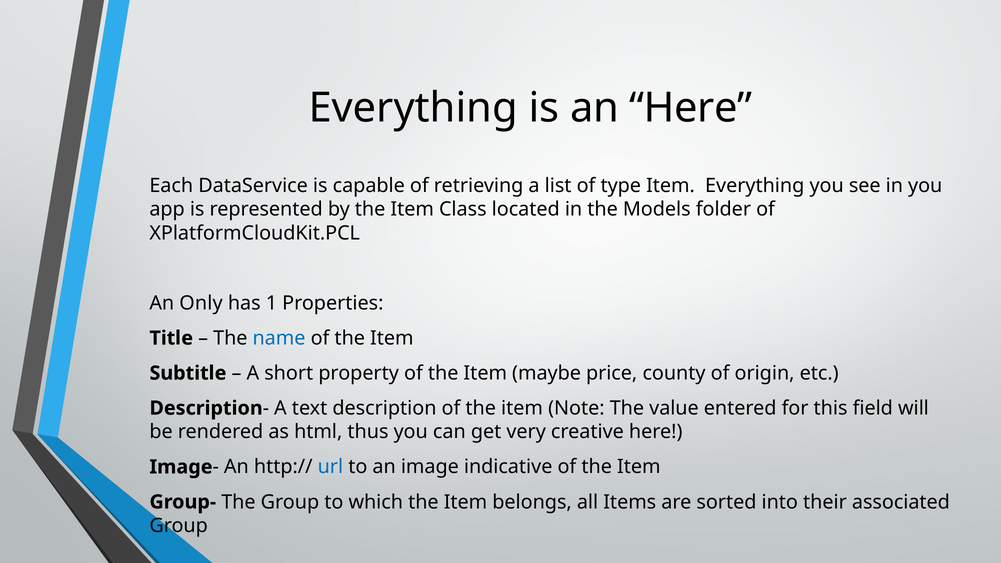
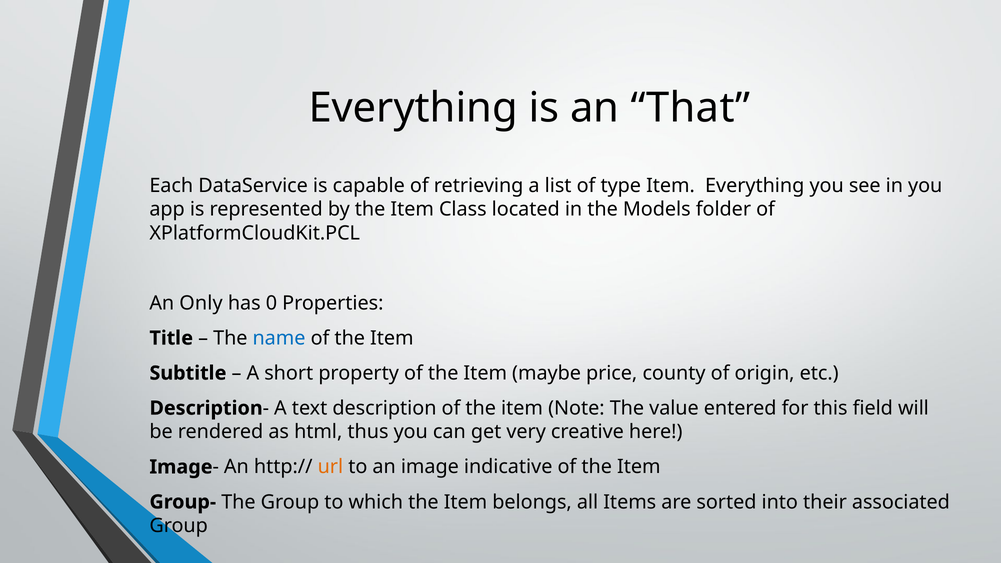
an Here: Here -> That
1: 1 -> 0
url colour: blue -> orange
